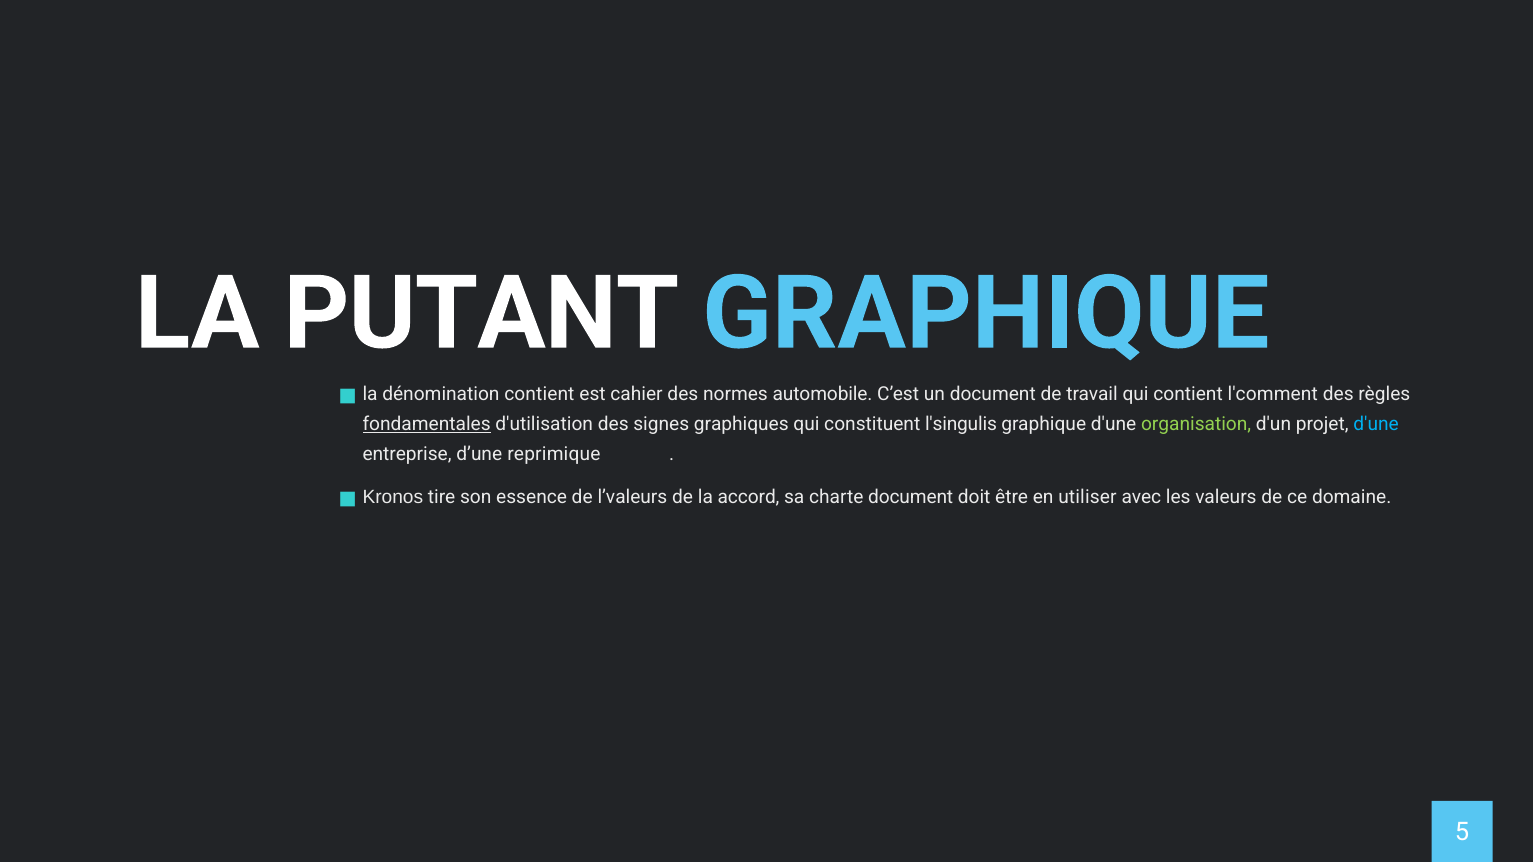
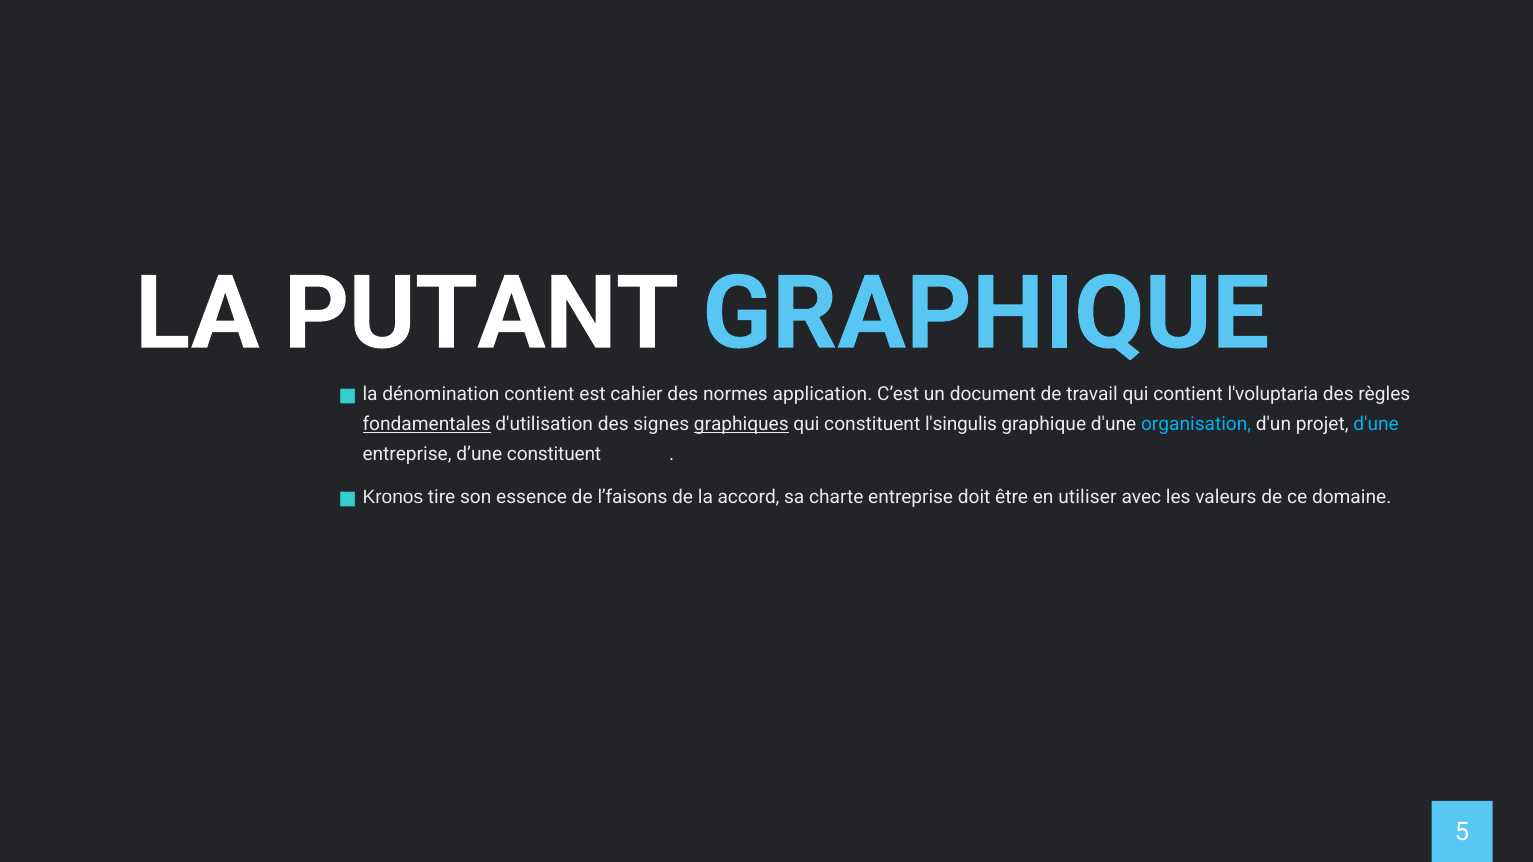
automobile: automobile -> application
l'comment: l'comment -> l'voluptaria
graphiques underline: none -> present
organisation colour: light green -> light blue
d’une reprimique: reprimique -> constituent
l’valeurs: l’valeurs -> l’faisons
charte document: document -> entreprise
